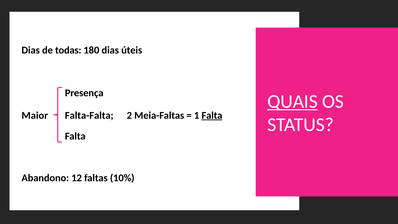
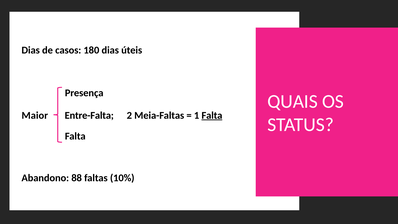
todas: todas -> casos
QUAIS underline: present -> none
Falta-Falta: Falta-Falta -> Entre-Falta
12: 12 -> 88
